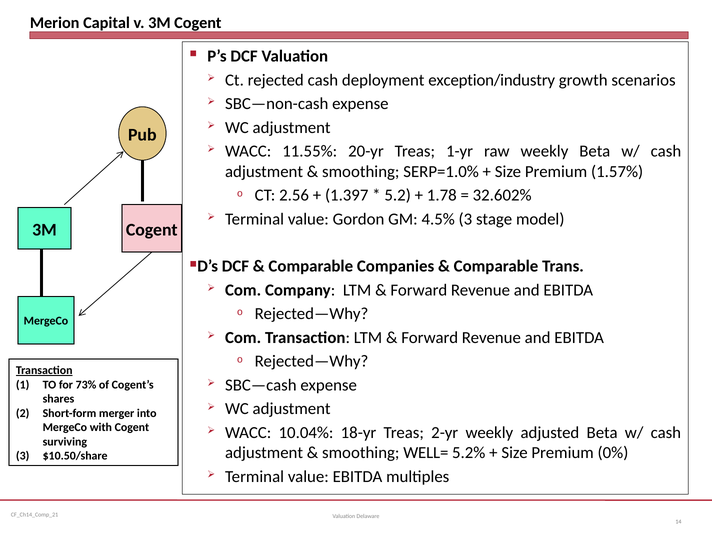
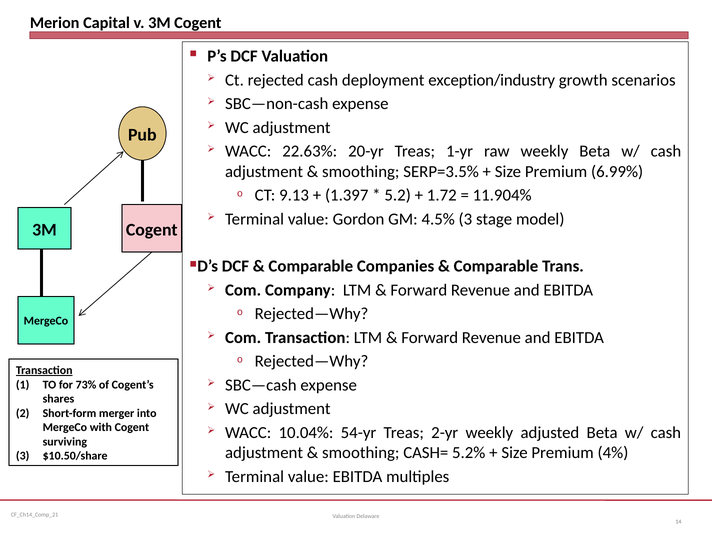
11.55%: 11.55% -> 22.63%
SERP=1.0%: SERP=1.0% -> SERP=3.5%
1.57%: 1.57% -> 6.99%
2.56: 2.56 -> 9.13
1.78: 1.78 -> 1.72
32.602%: 32.602% -> 11.904%
18-yr: 18-yr -> 54-yr
WELL=: WELL= -> CASH=
0%: 0% -> 4%
